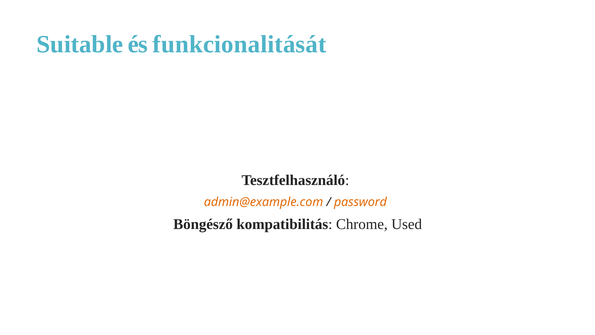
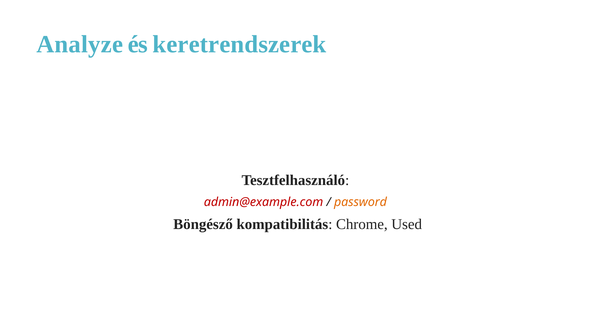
Suitable: Suitable -> Analyze
funkcionalitását: funkcionalitását -> keretrendszerek
admin@example.com colour: orange -> red
